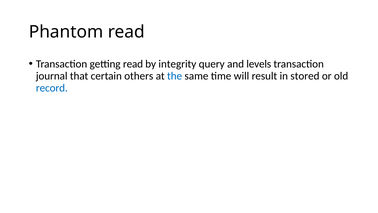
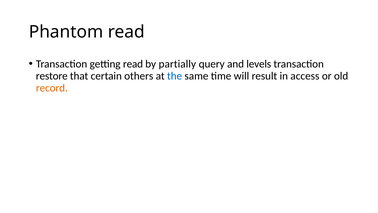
integrity: integrity -> partially
journal: journal -> restore
stored: stored -> access
record colour: blue -> orange
